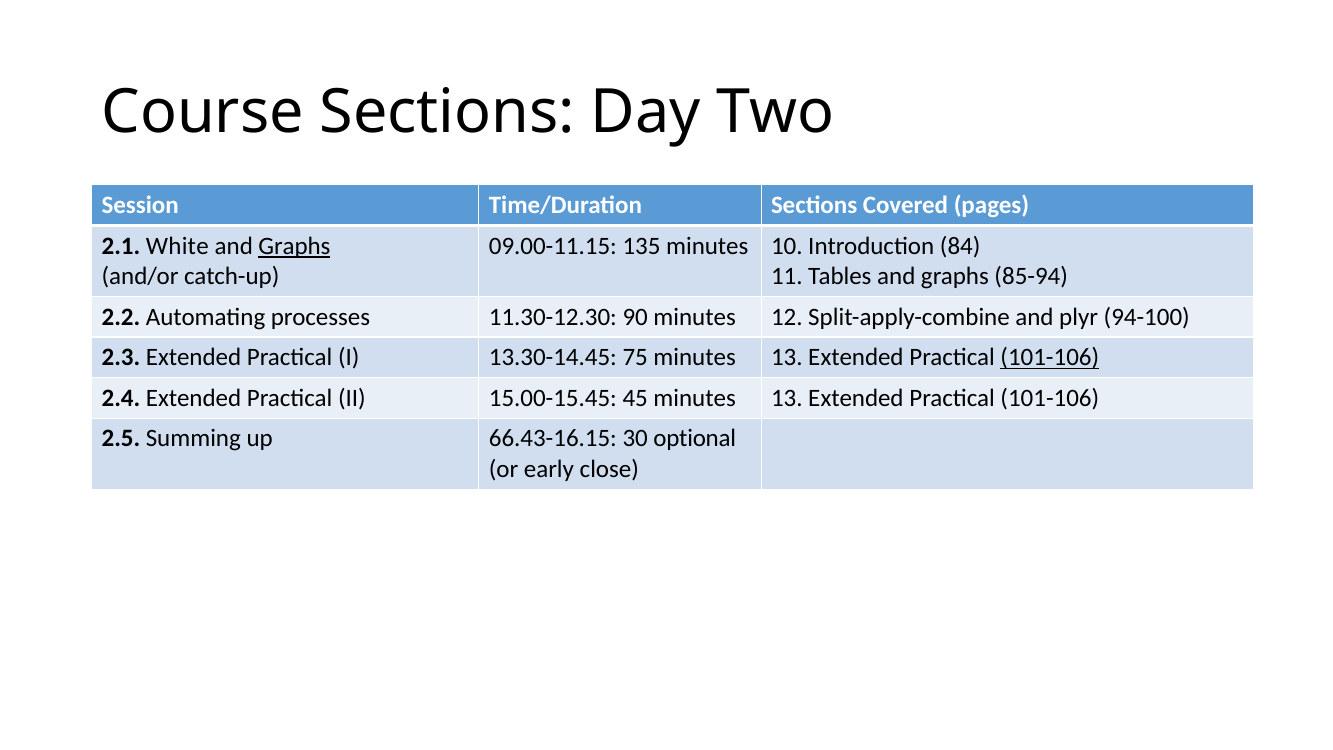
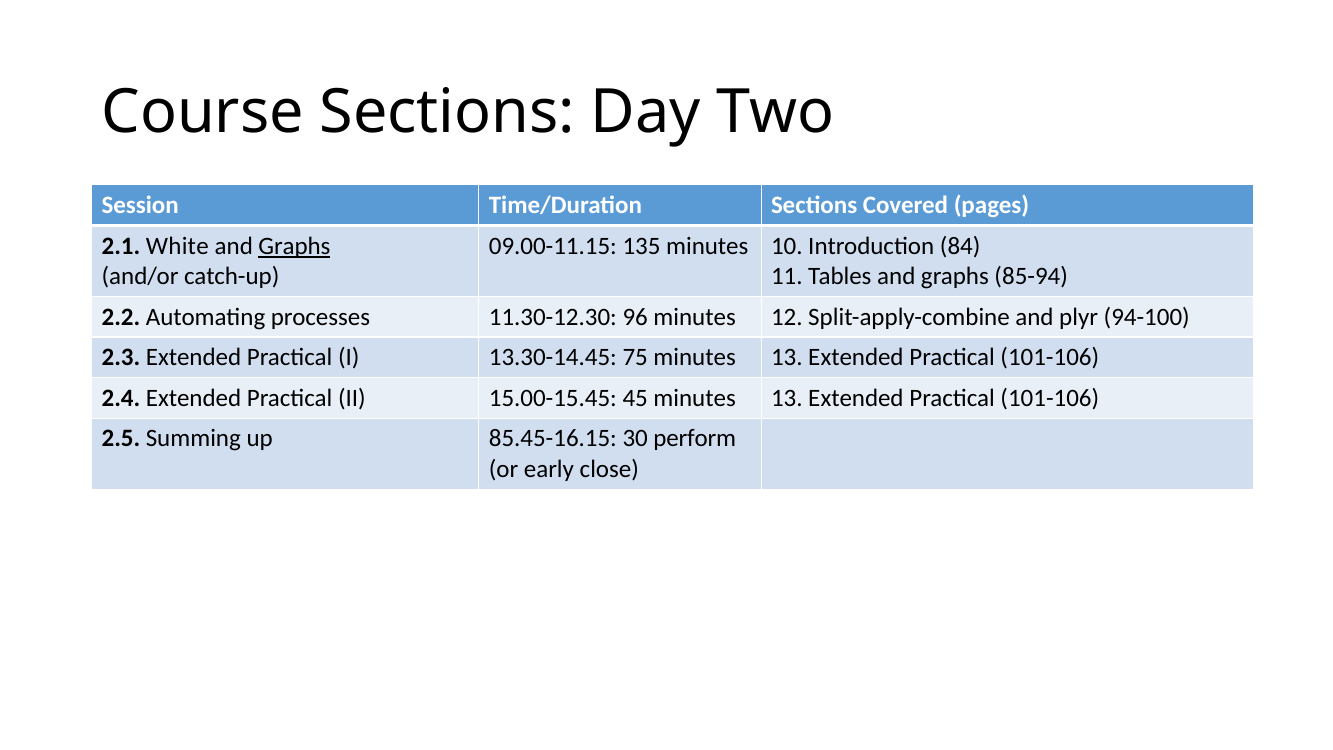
90: 90 -> 96
101-106 at (1050, 358) underline: present -> none
66.43-16.15: 66.43-16.15 -> 85.45-16.15
optional: optional -> perform
